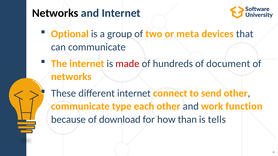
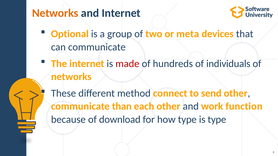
Networks at (55, 13) colour: black -> orange
document: document -> individuals
different internet: internet -> method
type: type -> than
how than: than -> type
is tells: tells -> type
